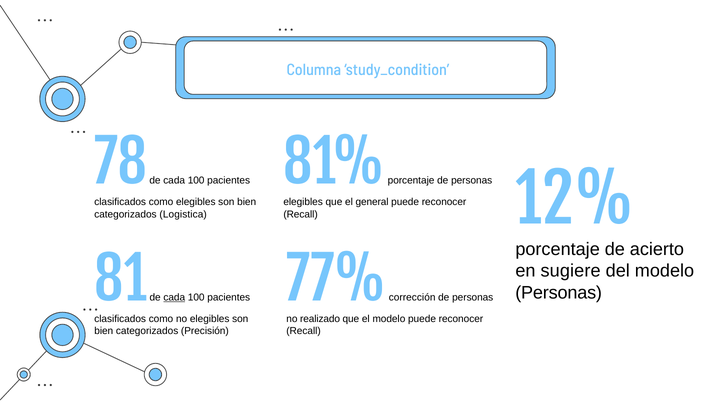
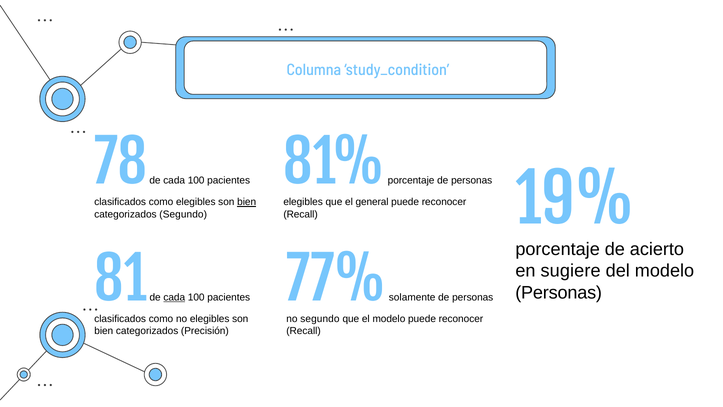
12%: 12% -> 19%
bien at (247, 202) underline: none -> present
categorizados Logistica: Logistica -> Segundo
corrección: corrección -> solamente
no realizado: realizado -> segundo
